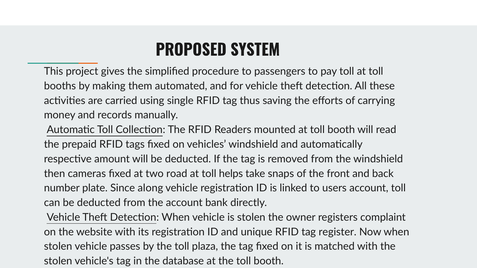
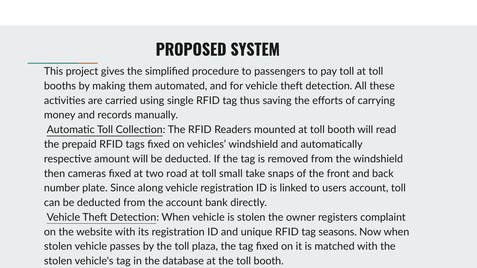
helps: helps -> small
register: register -> seasons
